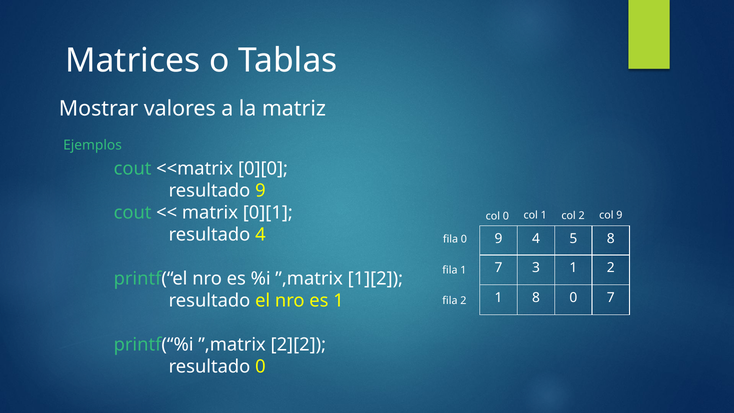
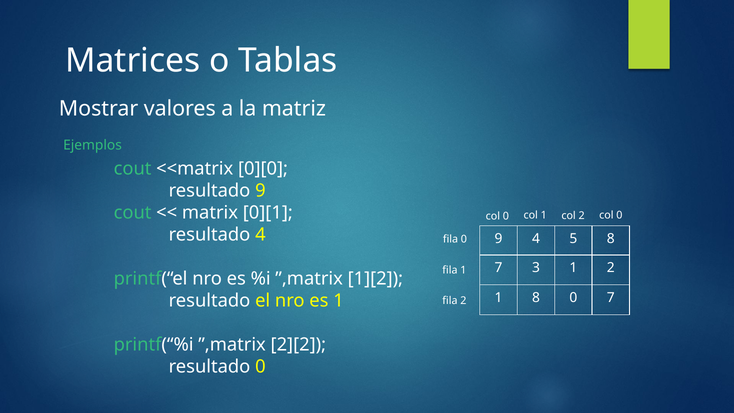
col 2 col 9: 9 -> 0
